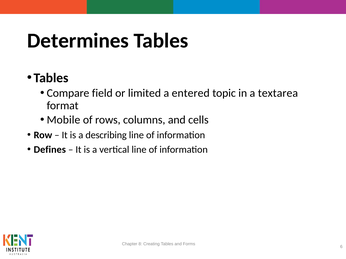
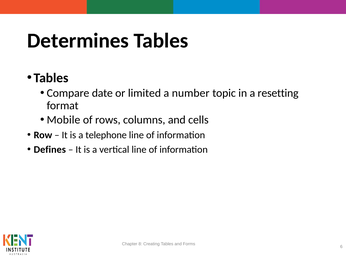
field: field -> date
entered: entered -> number
textarea: textarea -> resetting
describing: describing -> telephone
